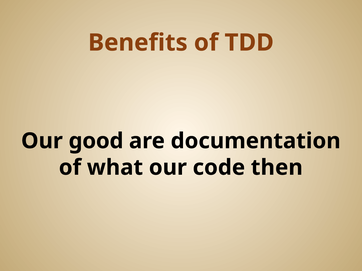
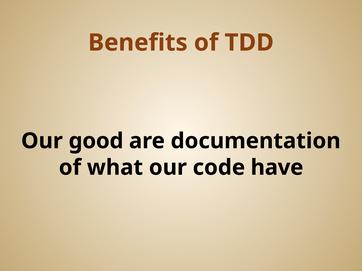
then: then -> have
